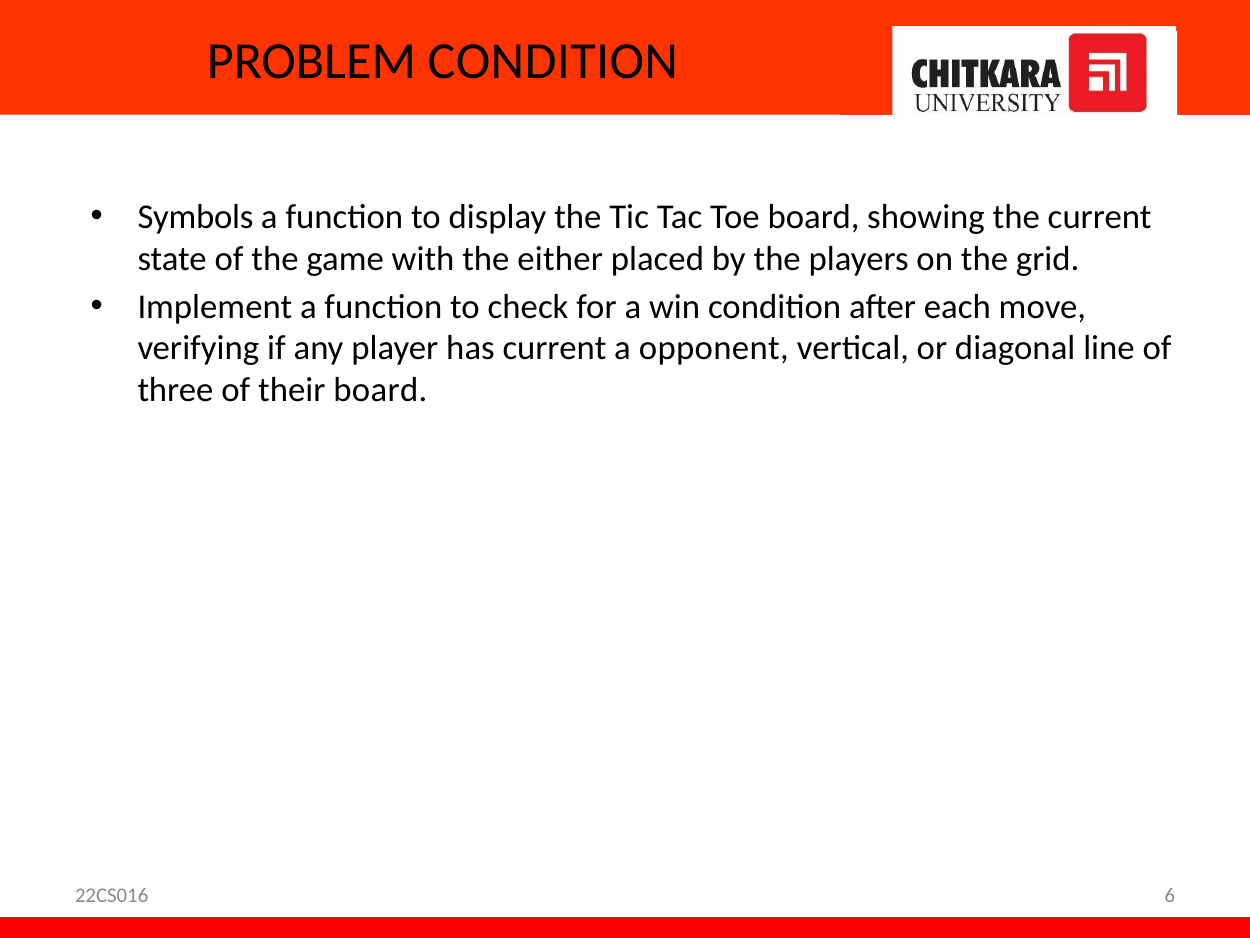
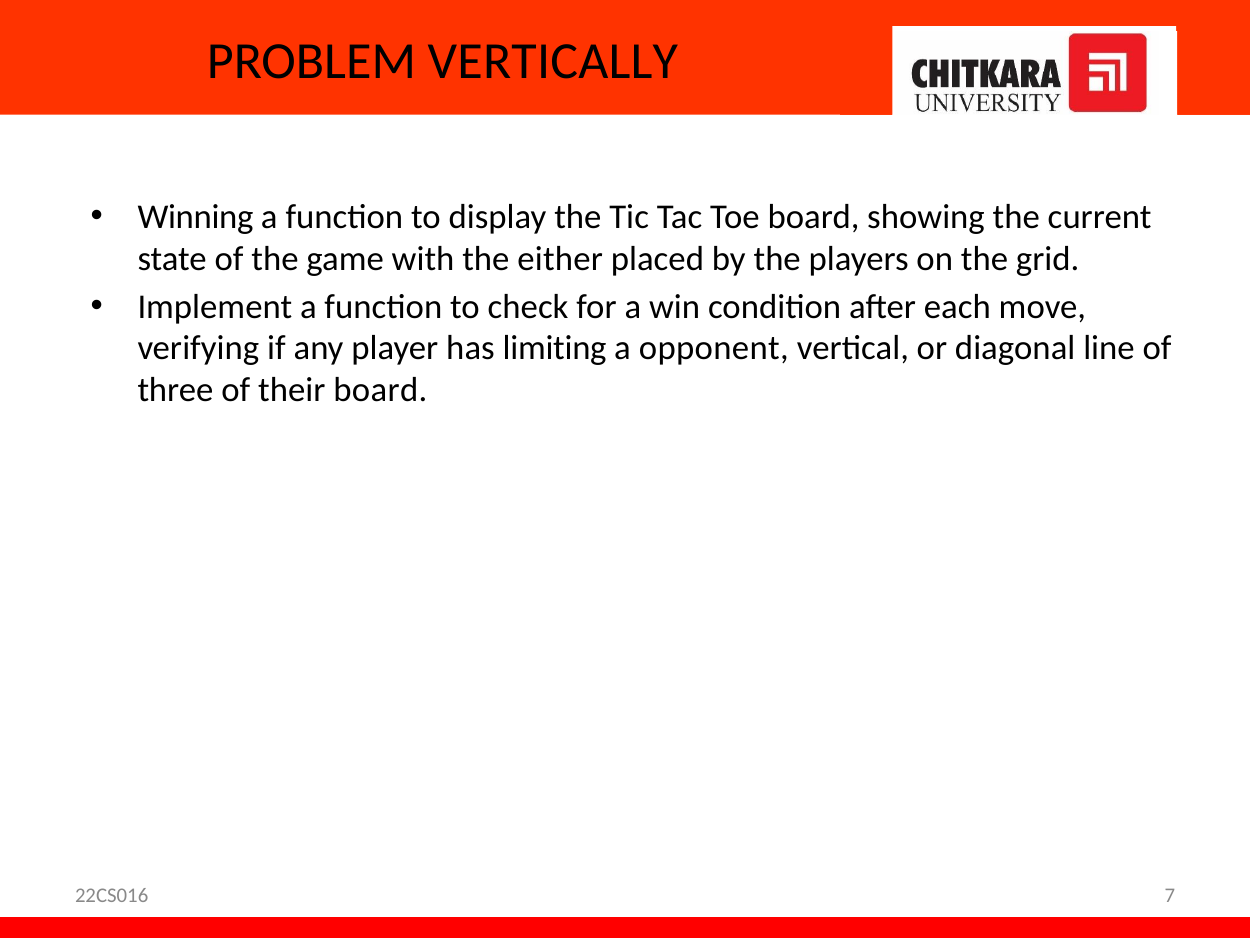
PROBLEM CONDITION: CONDITION -> VERTICALLY
Symbols: Symbols -> Winning
has current: current -> limiting
6: 6 -> 7
